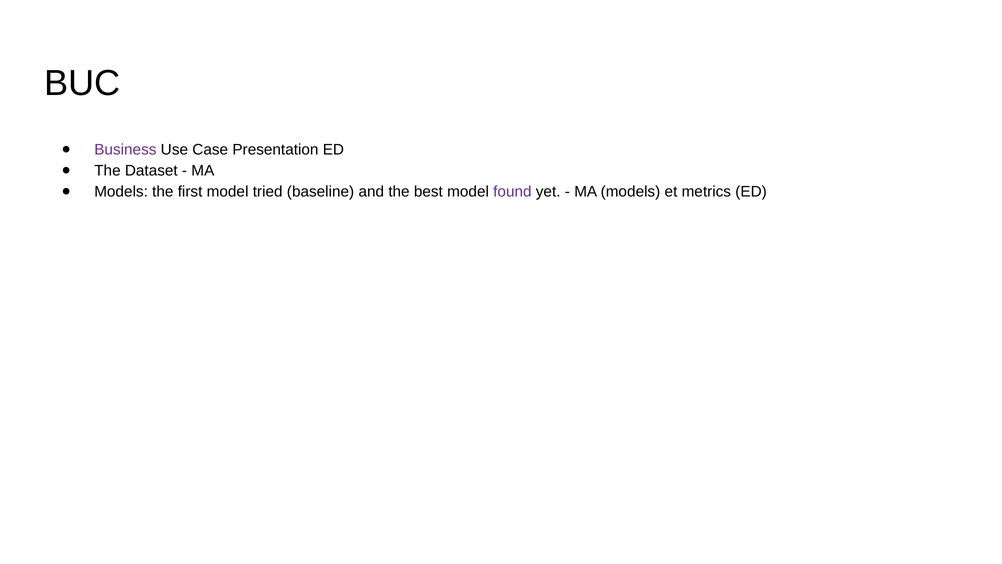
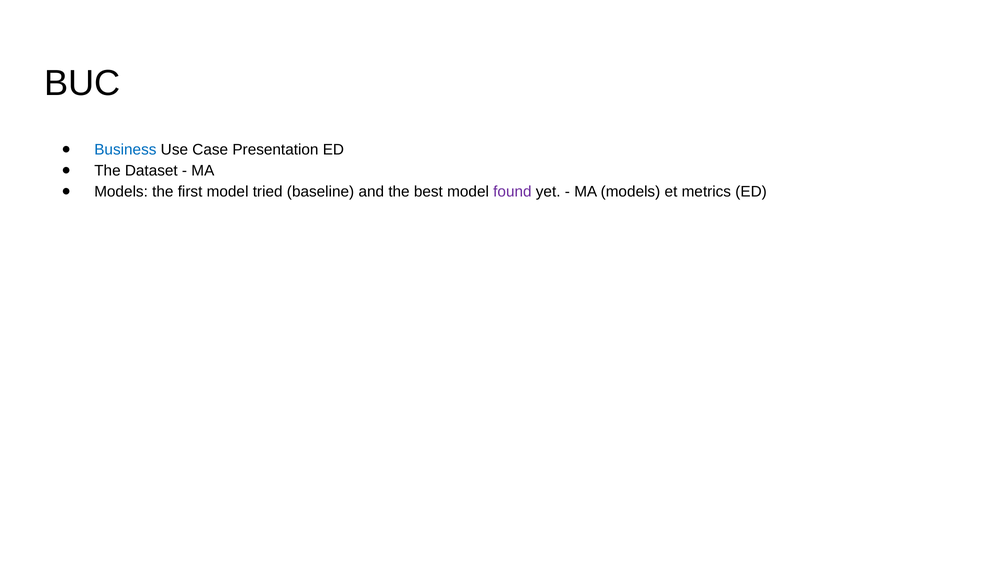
Business colour: purple -> blue
